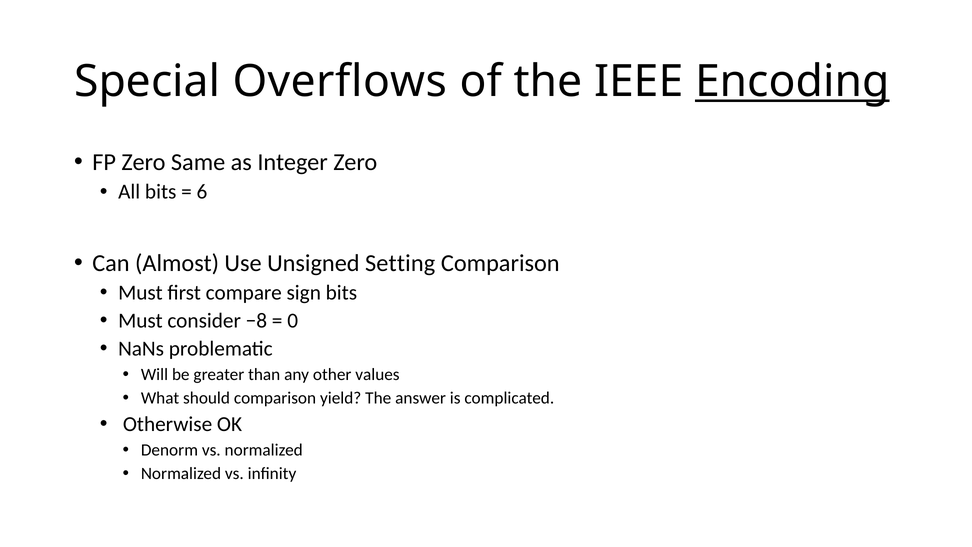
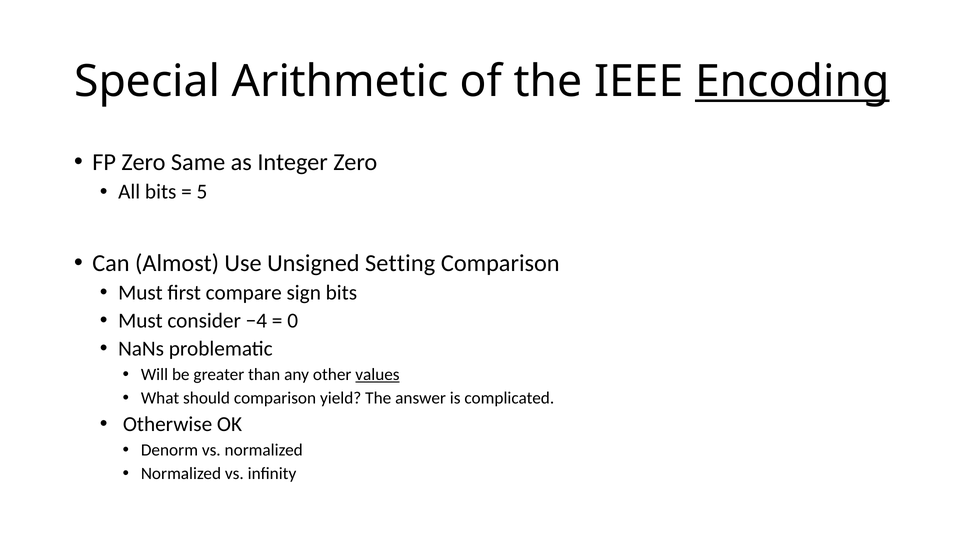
Overflows: Overflows -> Arithmetic
6: 6 -> 5
−8: −8 -> −4
values underline: none -> present
